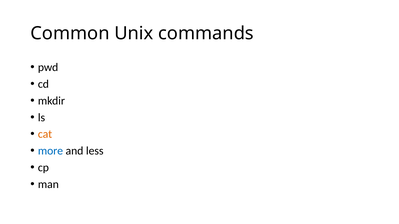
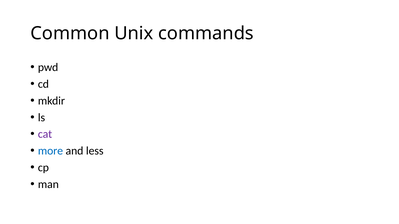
cat colour: orange -> purple
